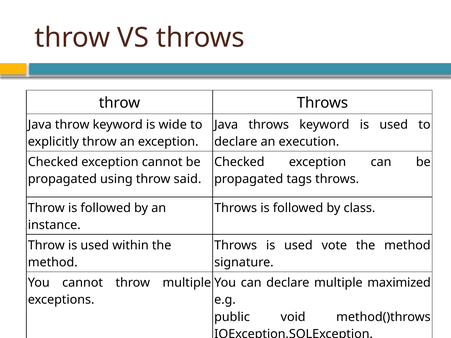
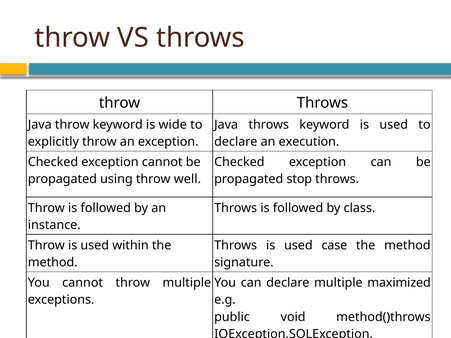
said: said -> well
tags: tags -> stop
vote: vote -> case
